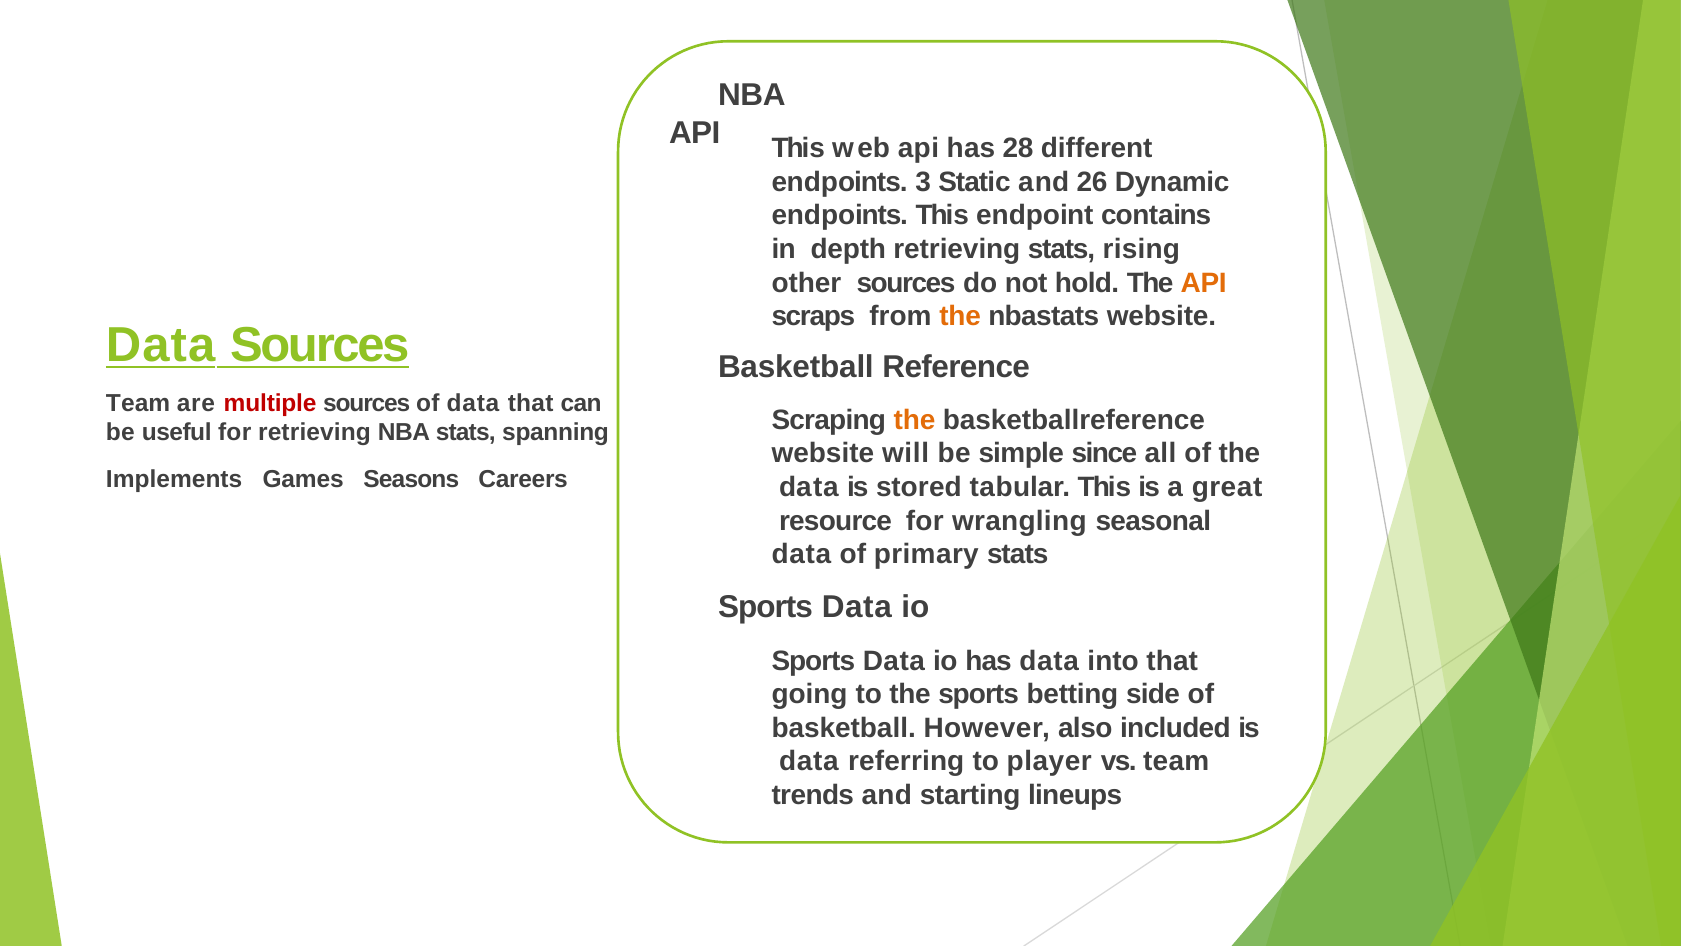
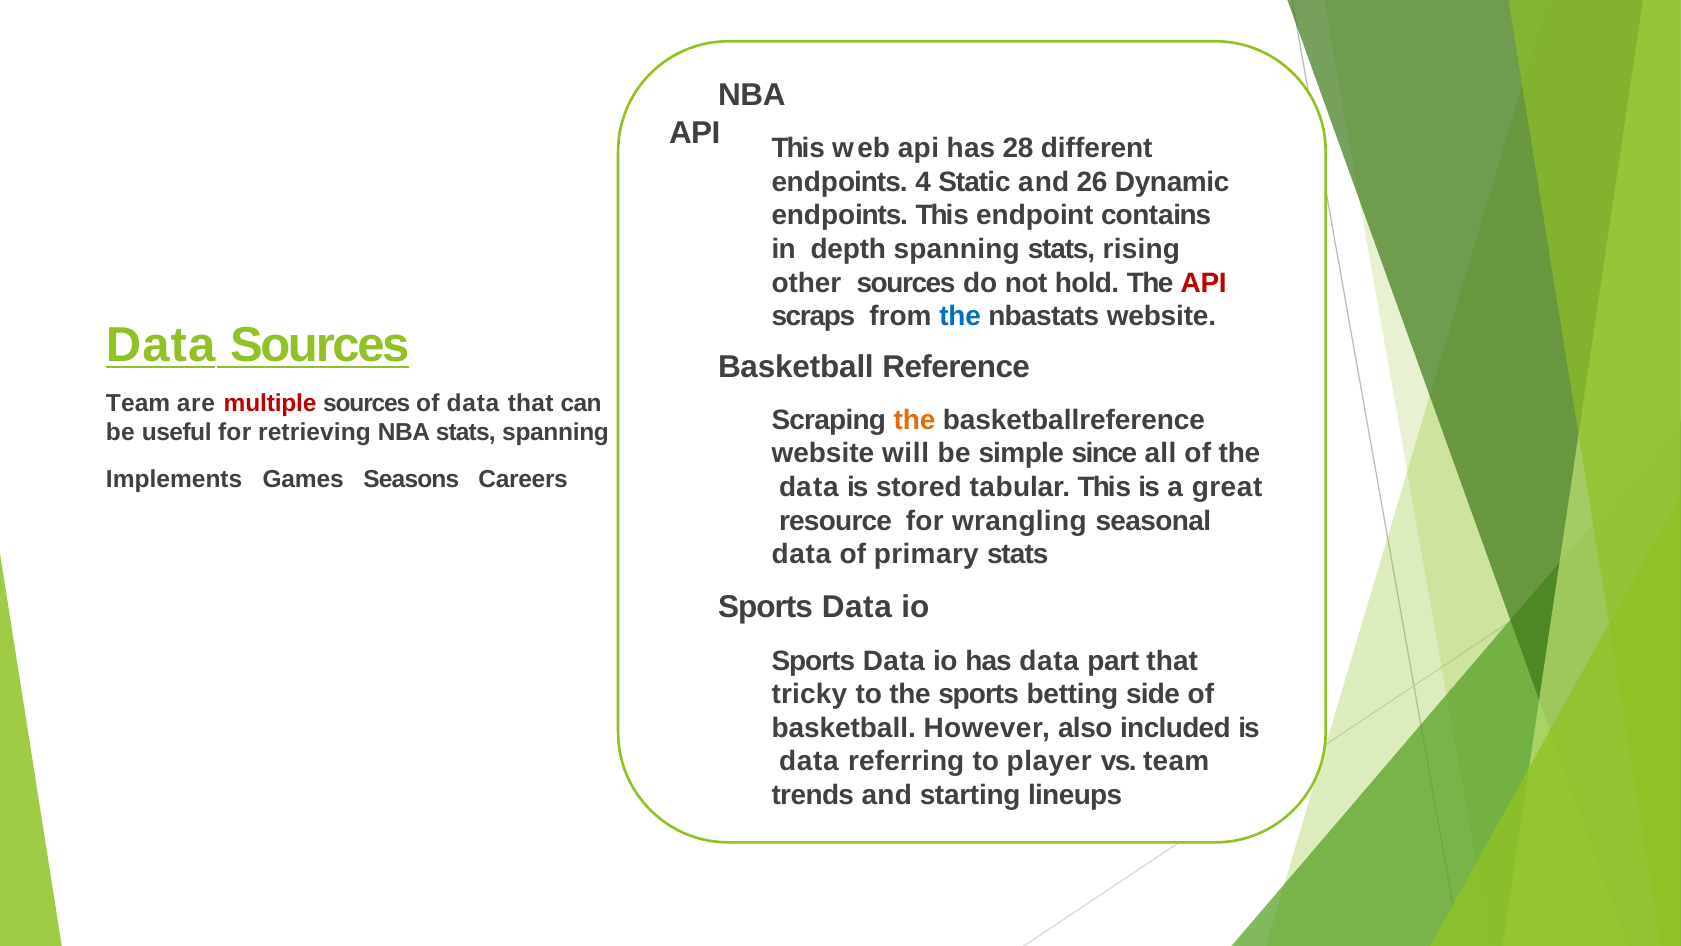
3: 3 -> 4
depth retrieving: retrieving -> spanning
API at (1204, 283) colour: orange -> red
the at (960, 316) colour: orange -> blue
into: into -> part
going: going -> tricky
